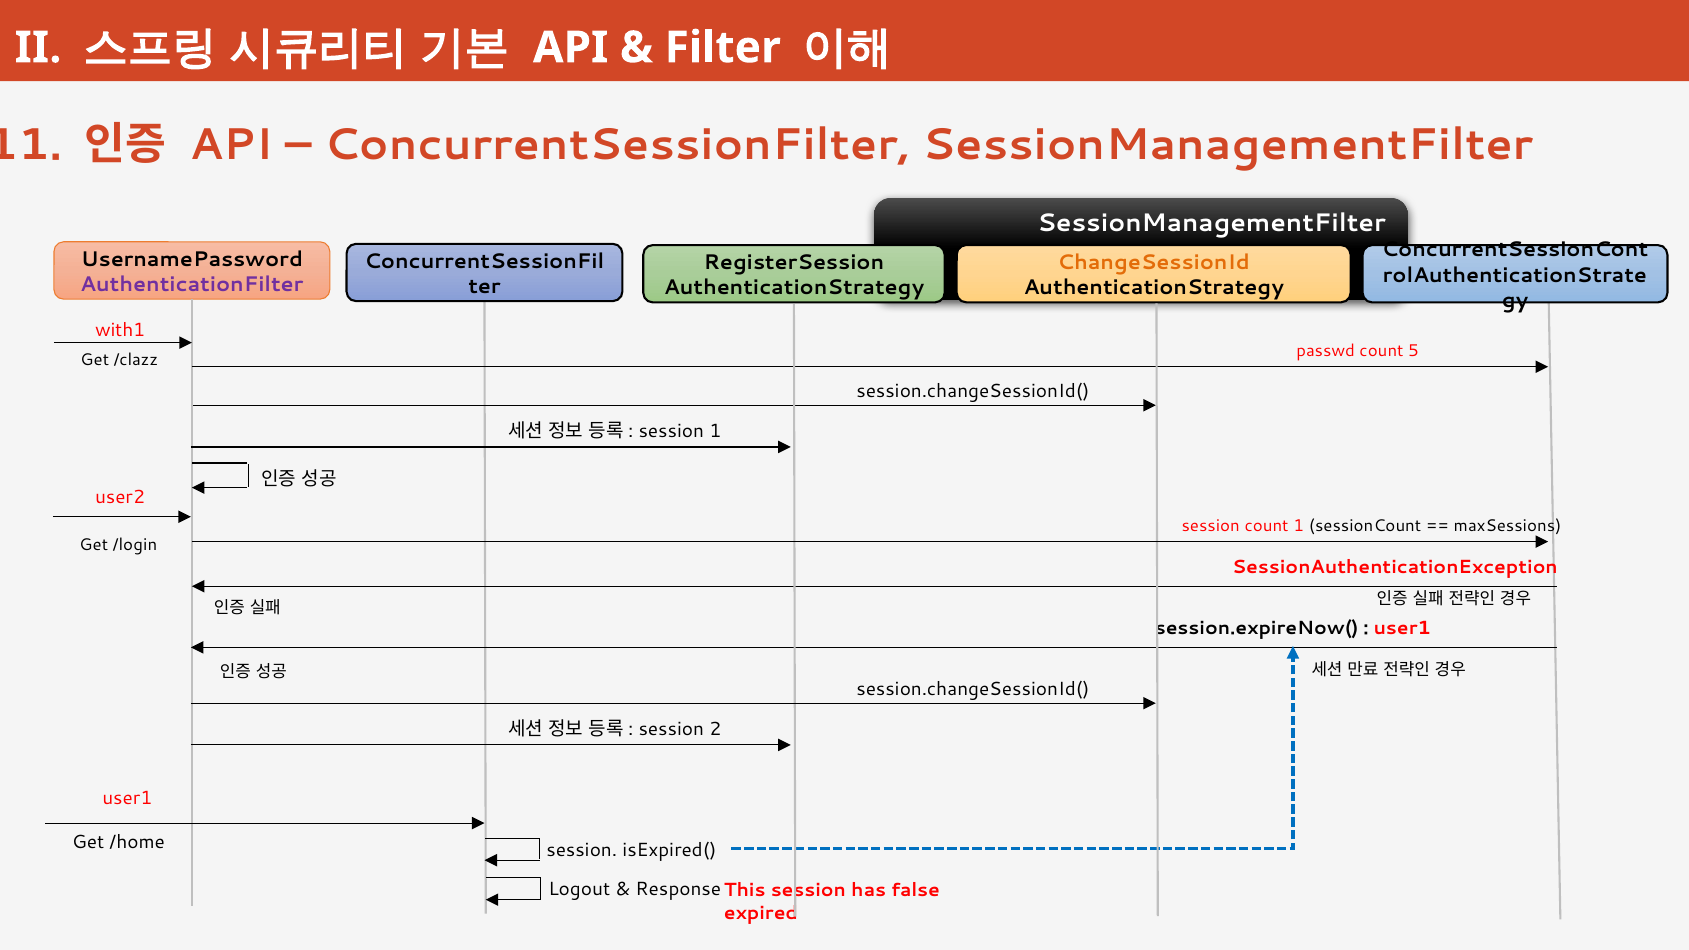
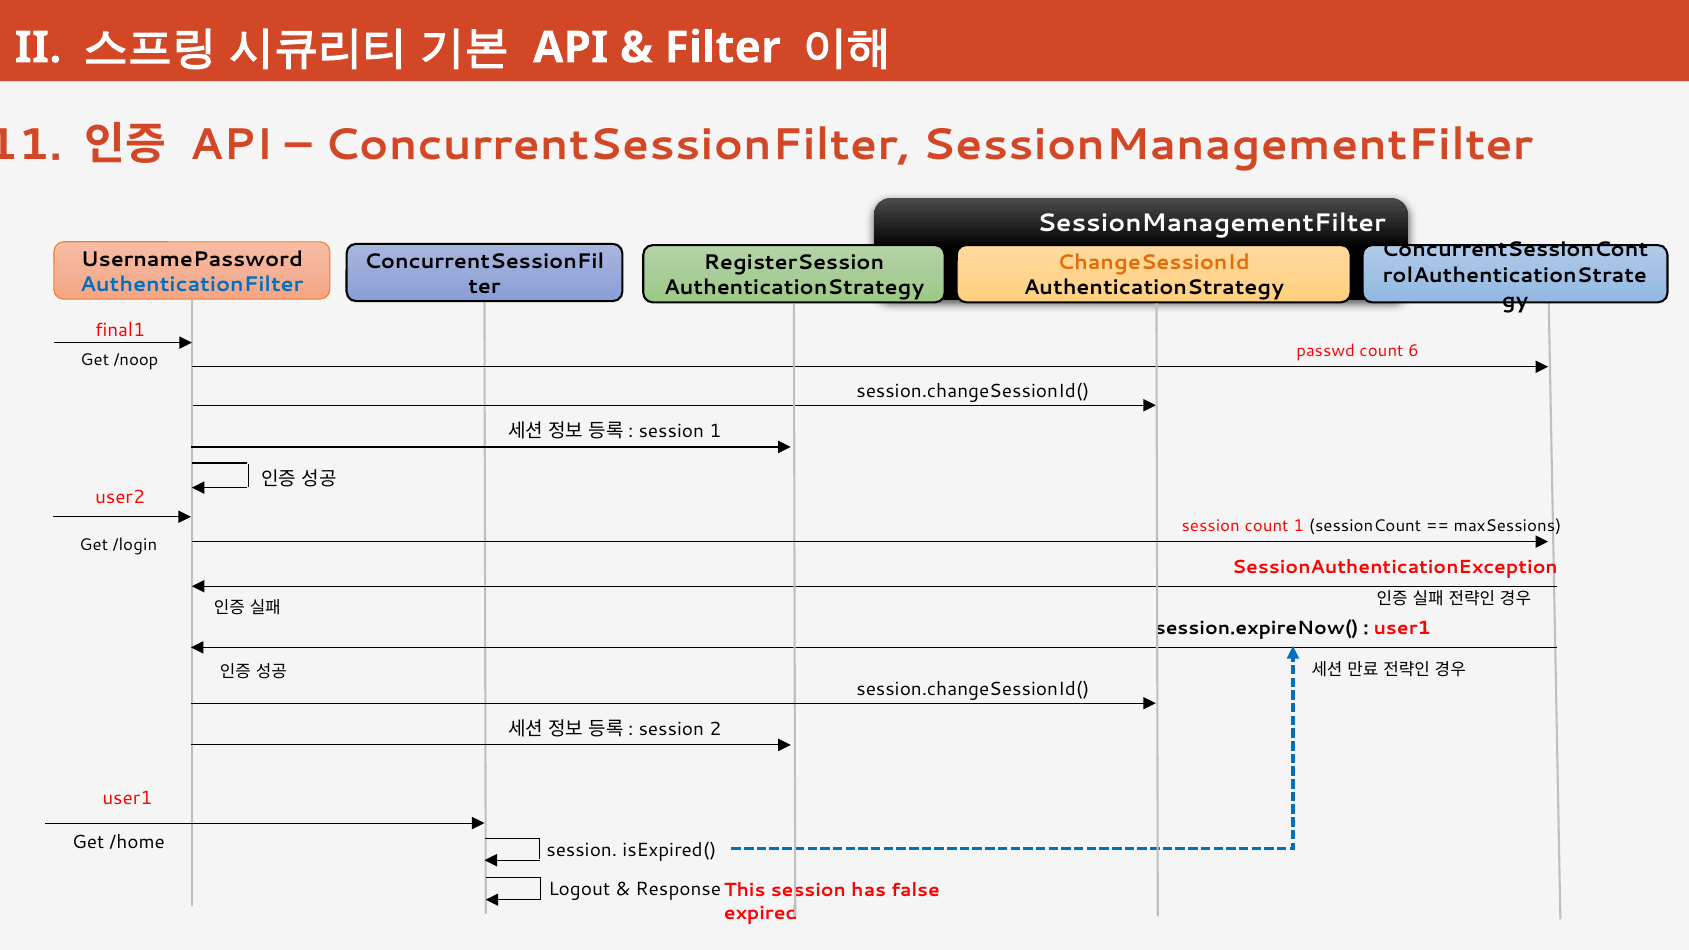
AuthenticationFilter colour: purple -> blue
with1: with1 -> final1
5: 5 -> 6
/clazz: /clazz -> /noop
